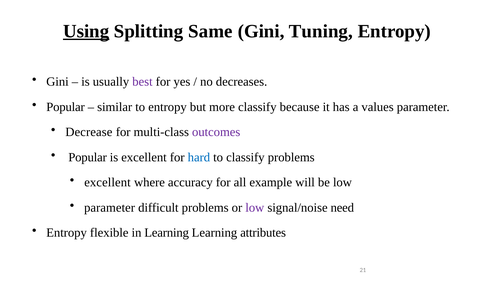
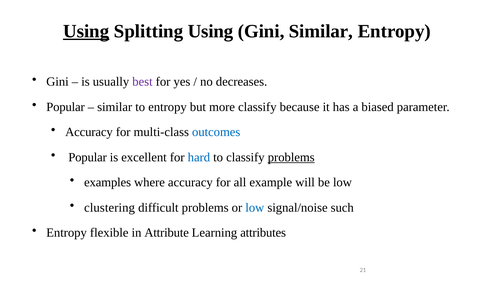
Splitting Same: Same -> Using
Gini Tuning: Tuning -> Similar
values: values -> biased
Decrease at (89, 132): Decrease -> Accuracy
outcomes colour: purple -> blue
problems at (291, 158) underline: none -> present
excellent at (107, 183): excellent -> examples
parameter at (110, 208): parameter -> clustering
low at (255, 208) colour: purple -> blue
need: need -> such
in Learning: Learning -> Attribute
